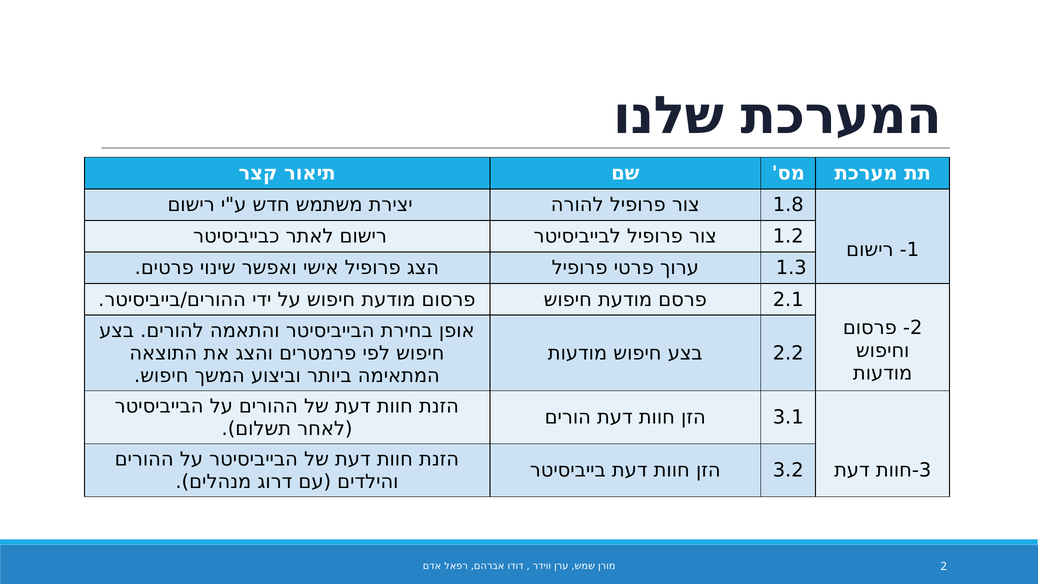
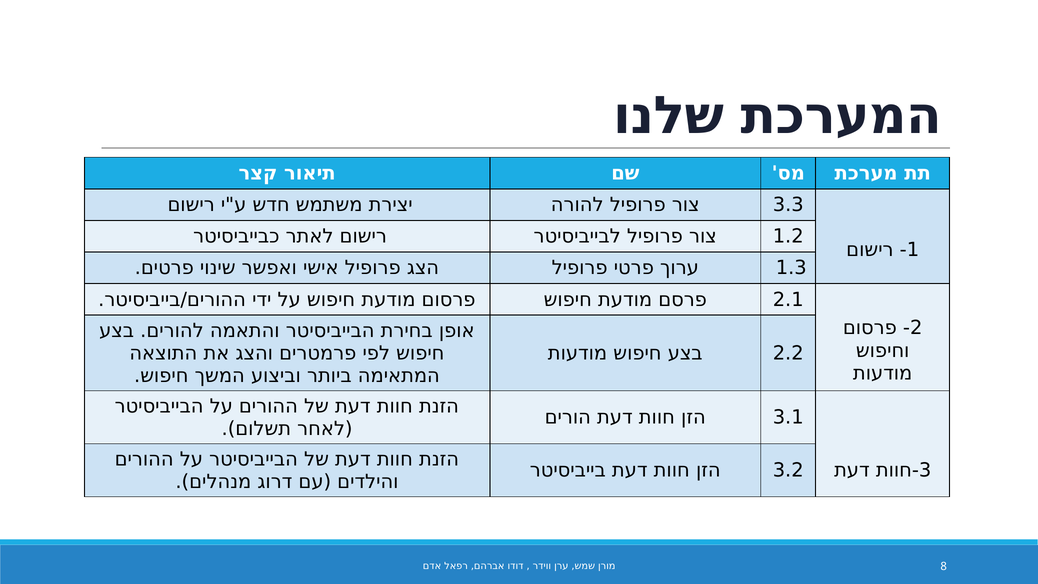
1.8: 1.8 -> 3.3
2 at (944, 566): 2 -> 8
